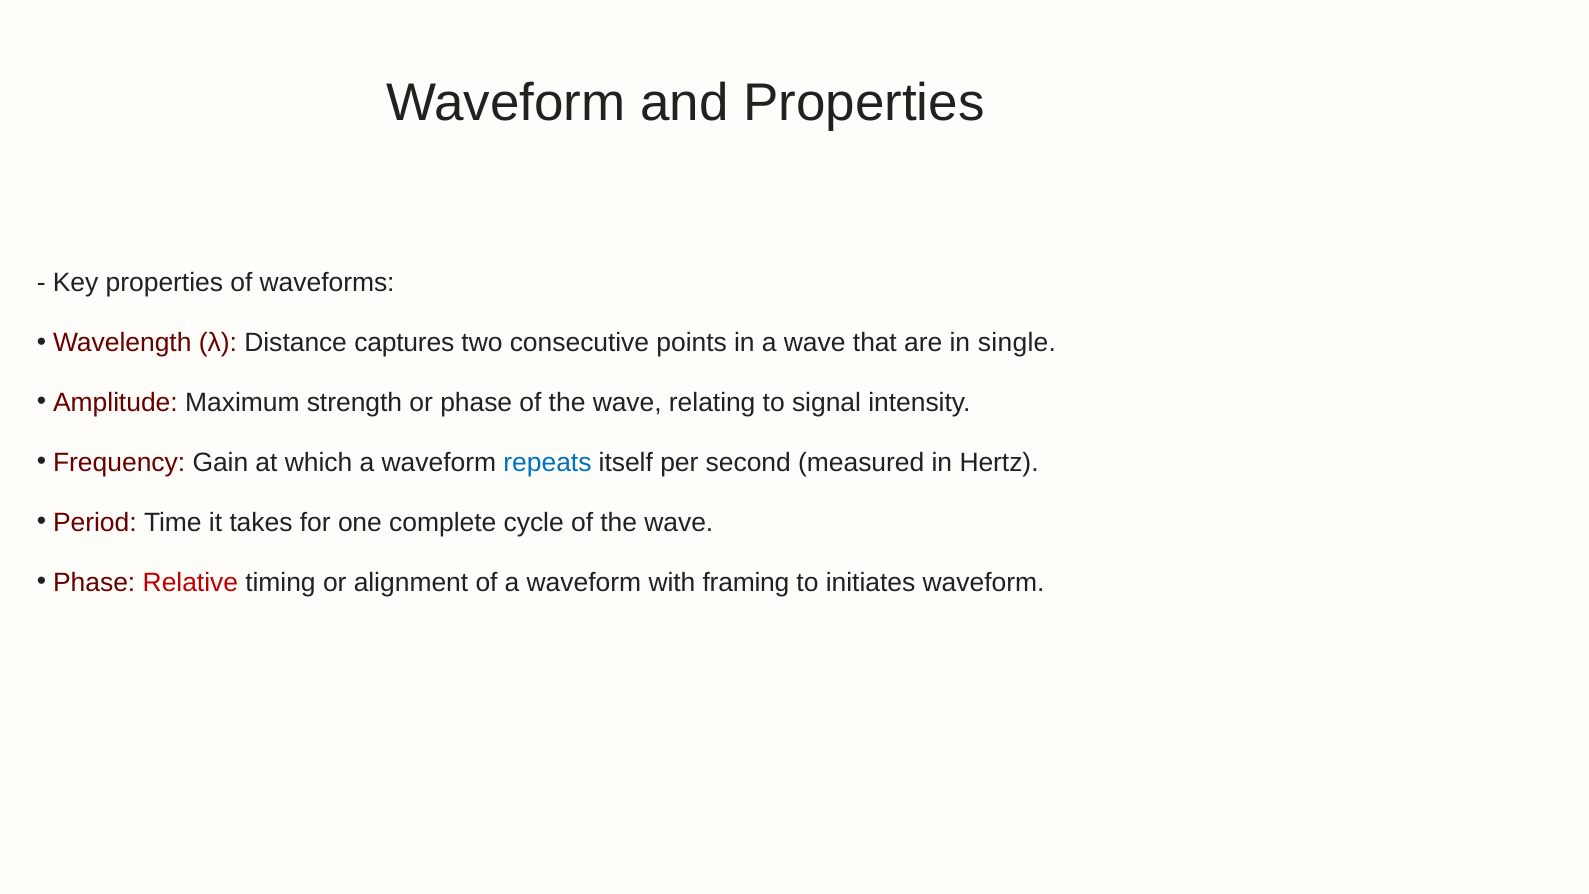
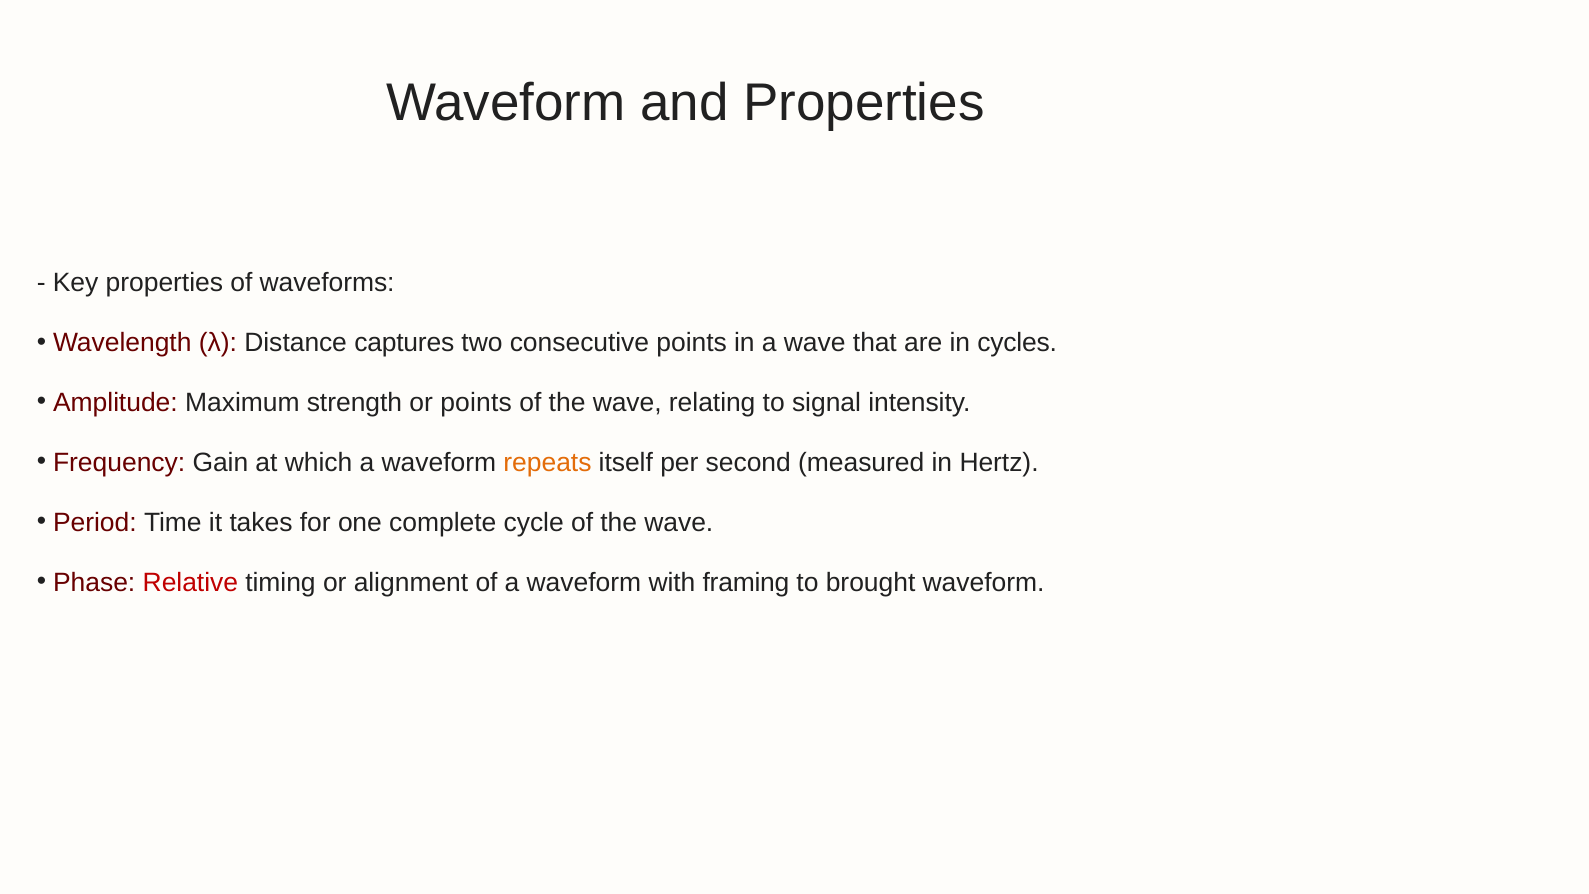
single: single -> cycles
or phase: phase -> points
repeats colour: blue -> orange
initiates: initiates -> brought
